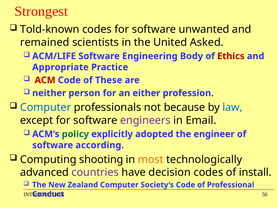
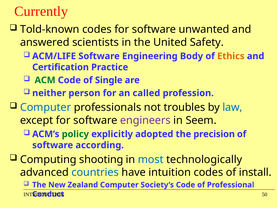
Strongest: Strongest -> Currently
remained: remained -> answered
Asked: Asked -> Safety
Ethics colour: red -> orange
Appropriate: Appropriate -> Certification
ACM colour: red -> green
These: These -> Single
either: either -> called
because: because -> troubles
Email: Email -> Seem
engineer: engineer -> precision
most colour: orange -> blue
countries colour: purple -> blue
decision: decision -> intuition
